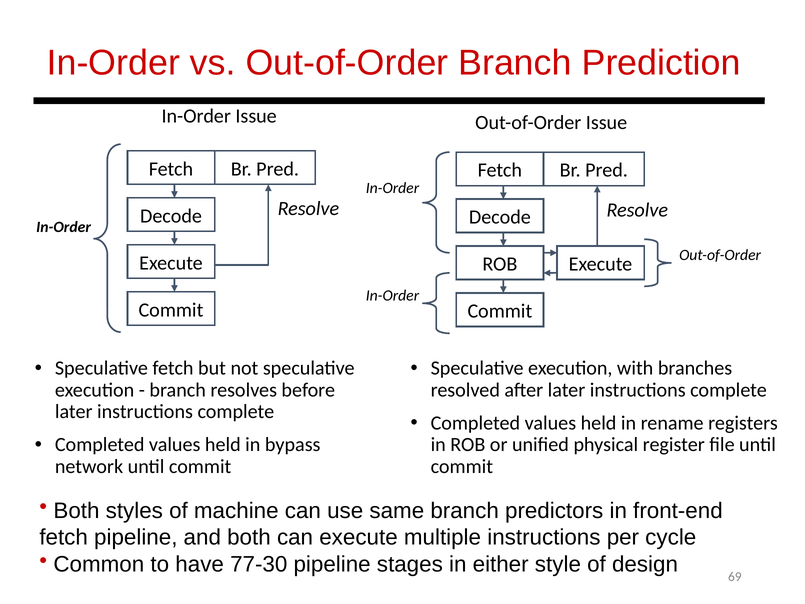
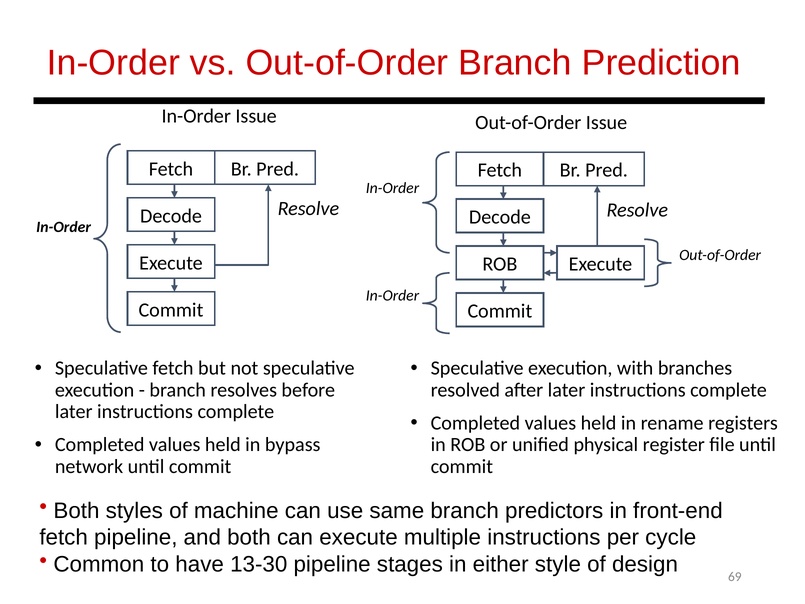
77-30: 77-30 -> 13-30
